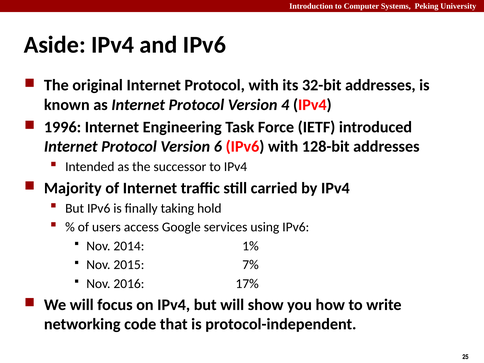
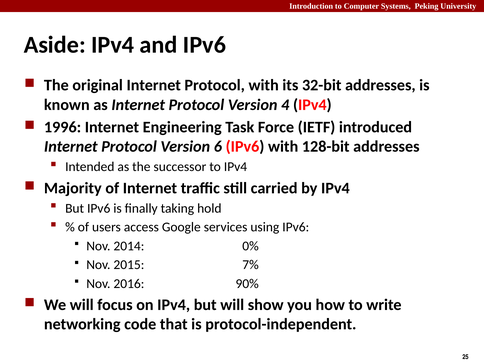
1%: 1% -> 0%
17%: 17% -> 90%
